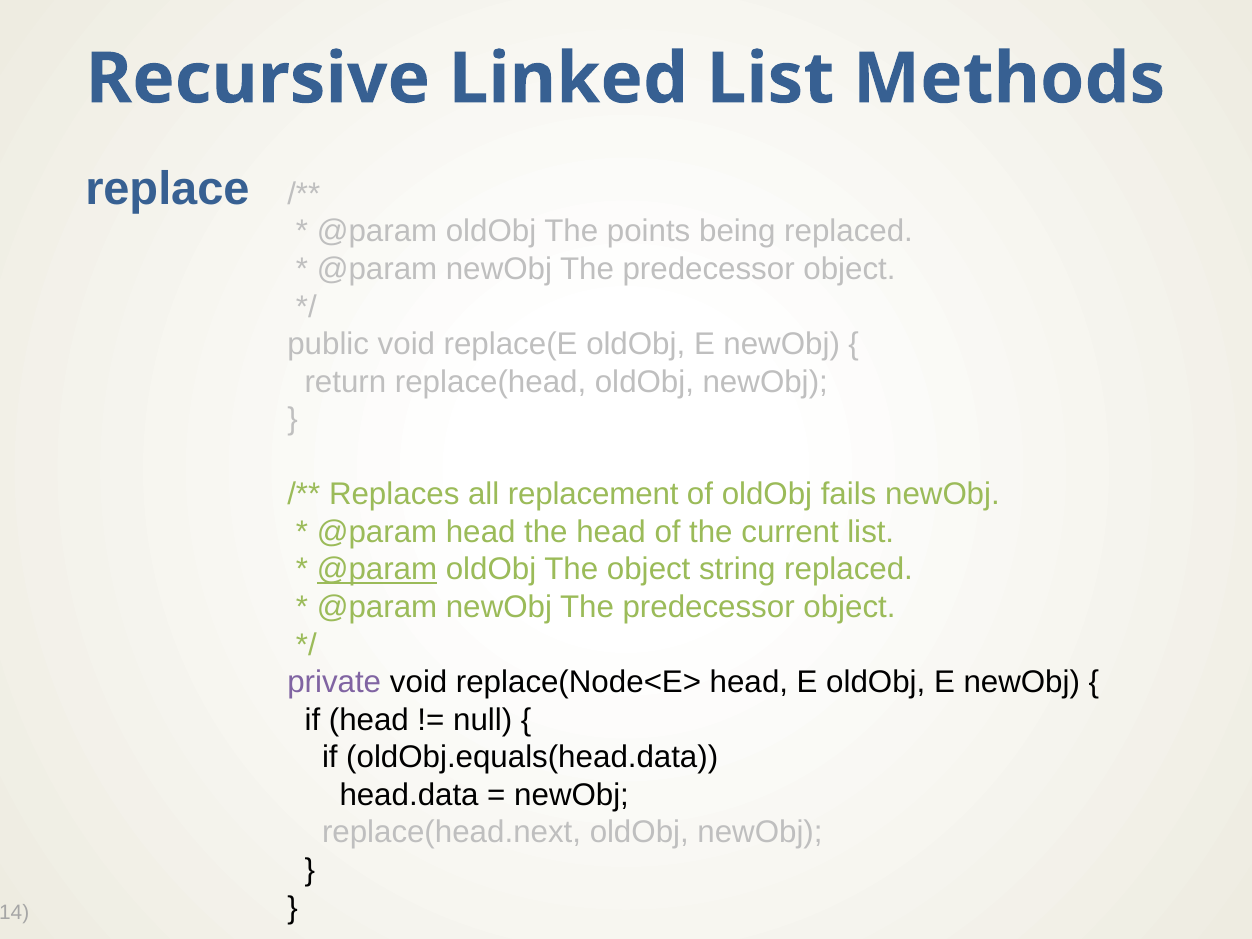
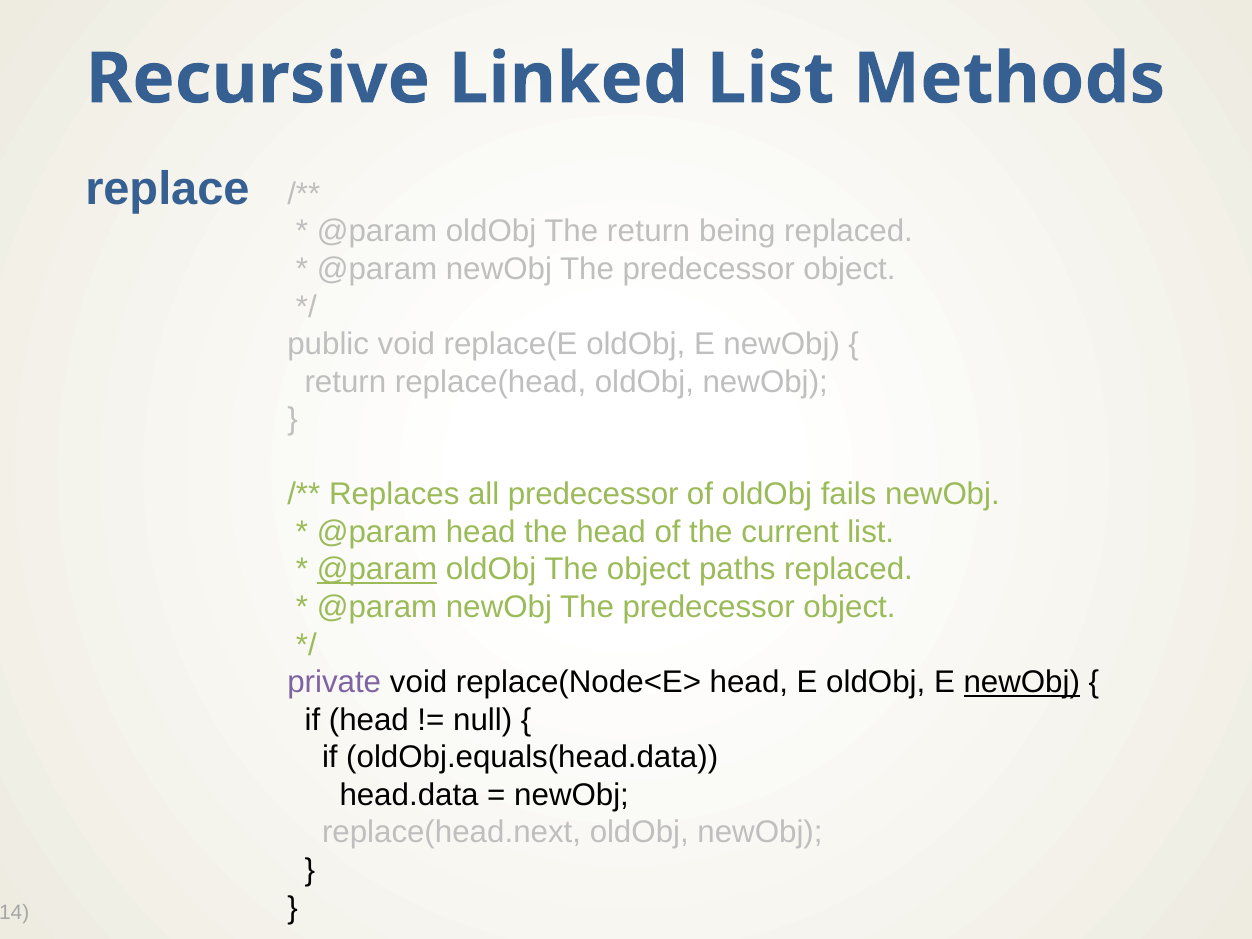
The points: points -> return
all replacement: replacement -> predecessor
string: string -> paths
newObj at (1022, 682) underline: none -> present
